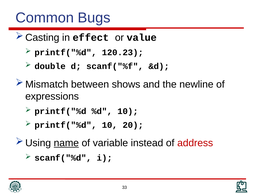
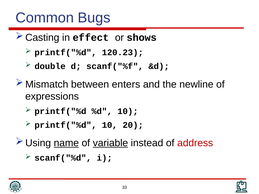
value: value -> shows
shows: shows -> enters
variable underline: none -> present
